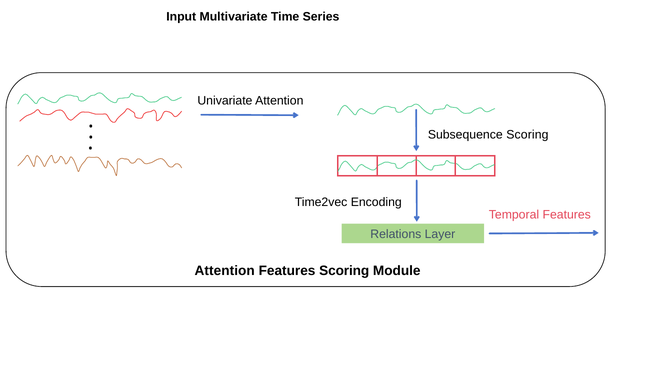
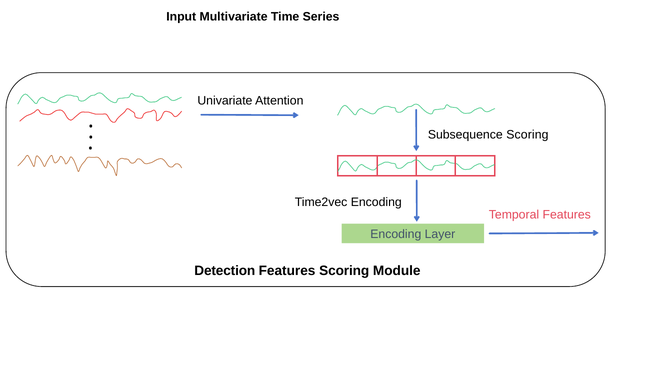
Relations at (396, 235): Relations -> Encoding
Attention at (225, 271): Attention -> Detection
